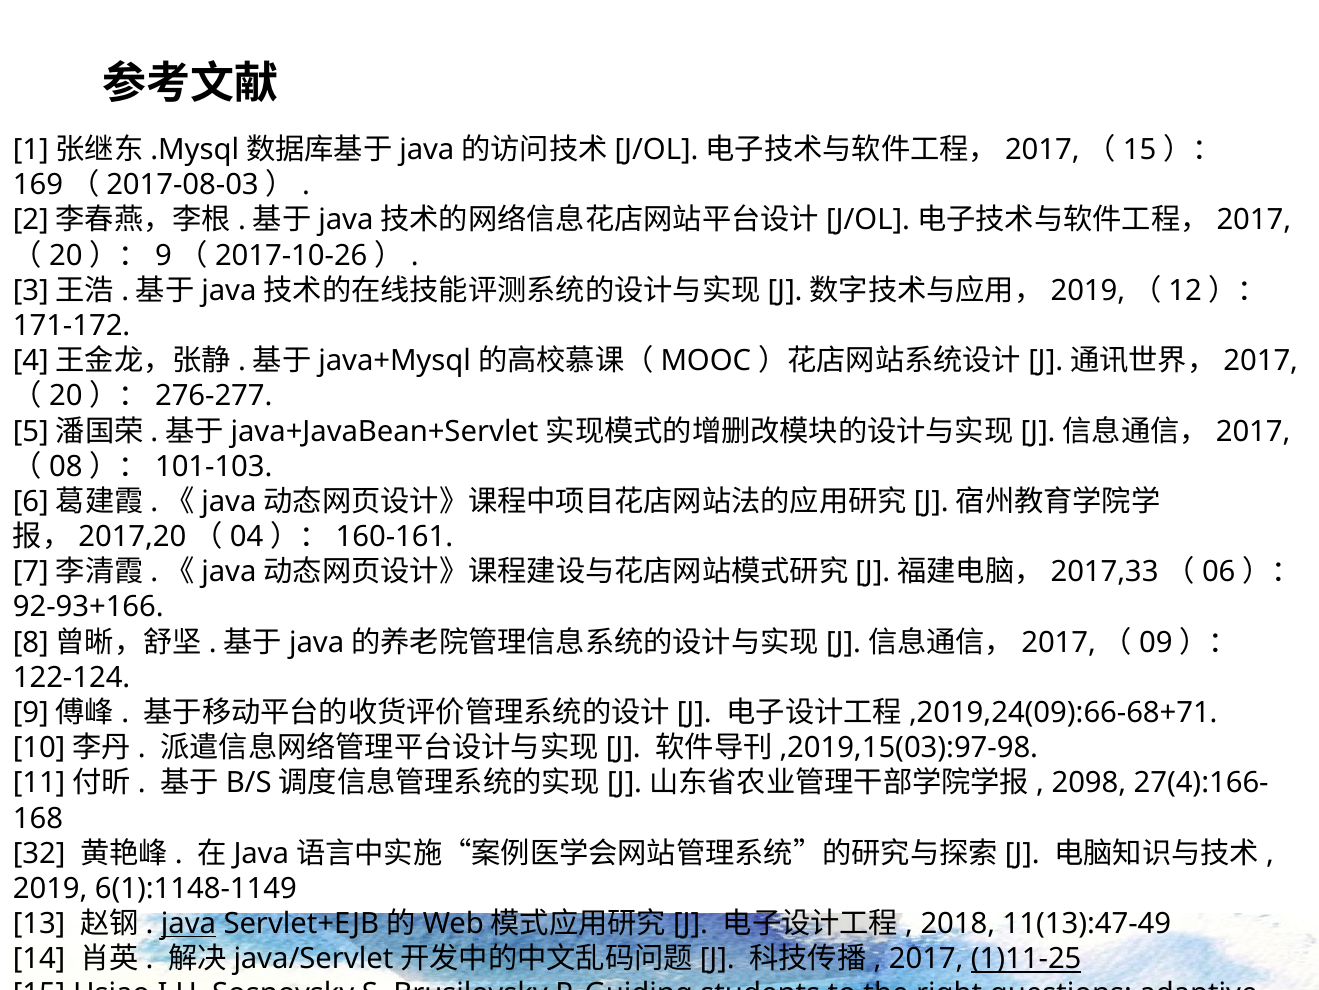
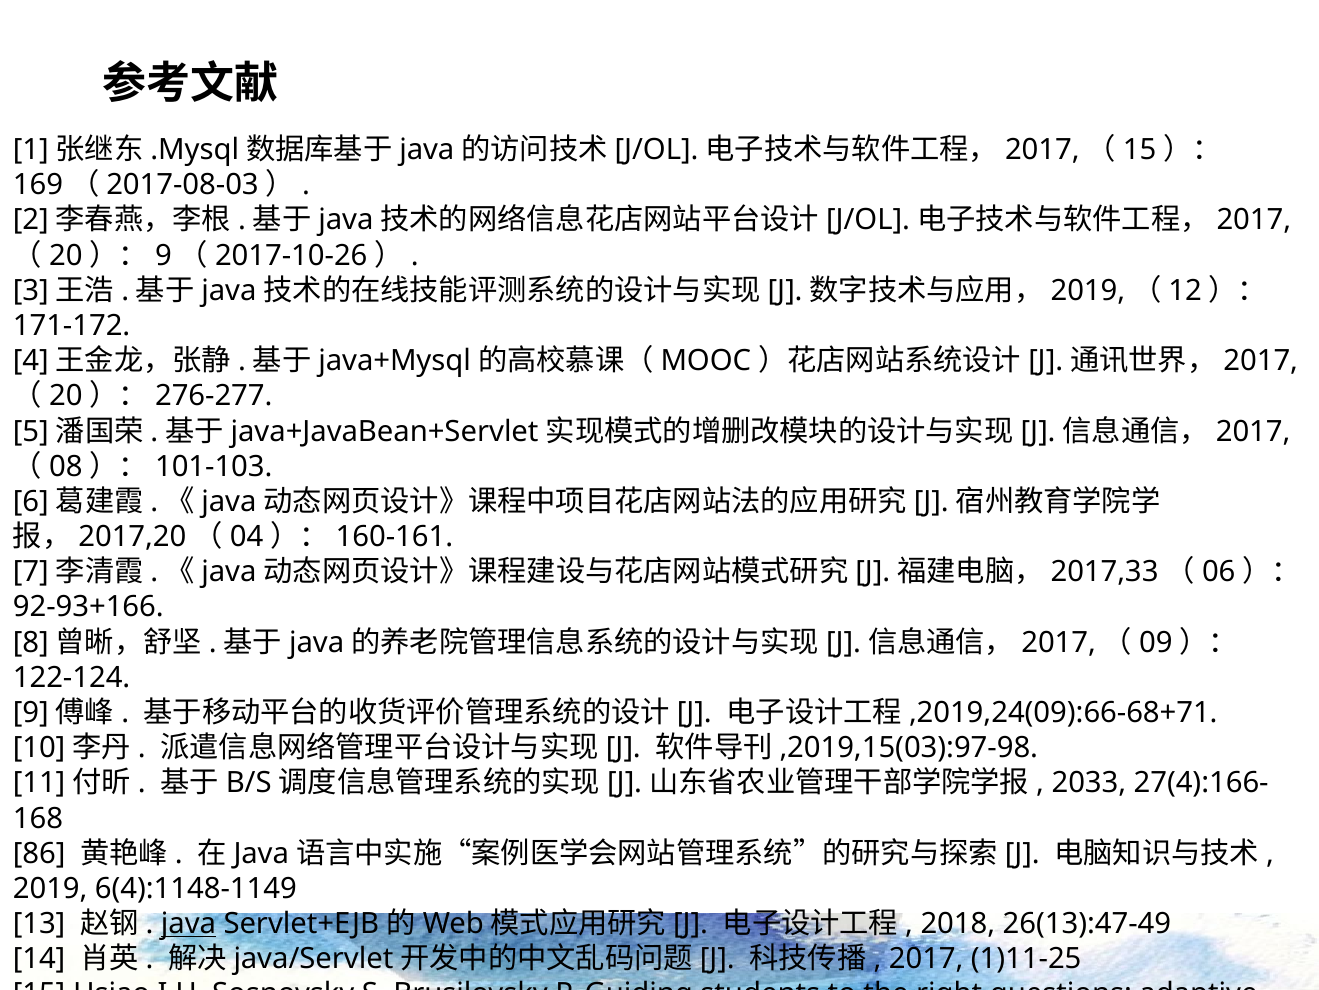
2098: 2098 -> 2033
32: 32 -> 86
6(1):1148-1149: 6(1):1148-1149 -> 6(4):1148-1149
11(13):47-49: 11(13):47-49 -> 26(13):47-49
1)11-25 underline: present -> none
